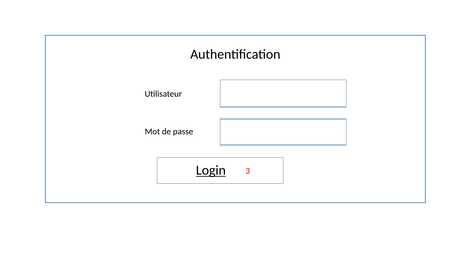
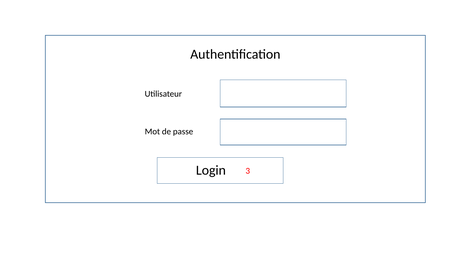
Login underline: present -> none
